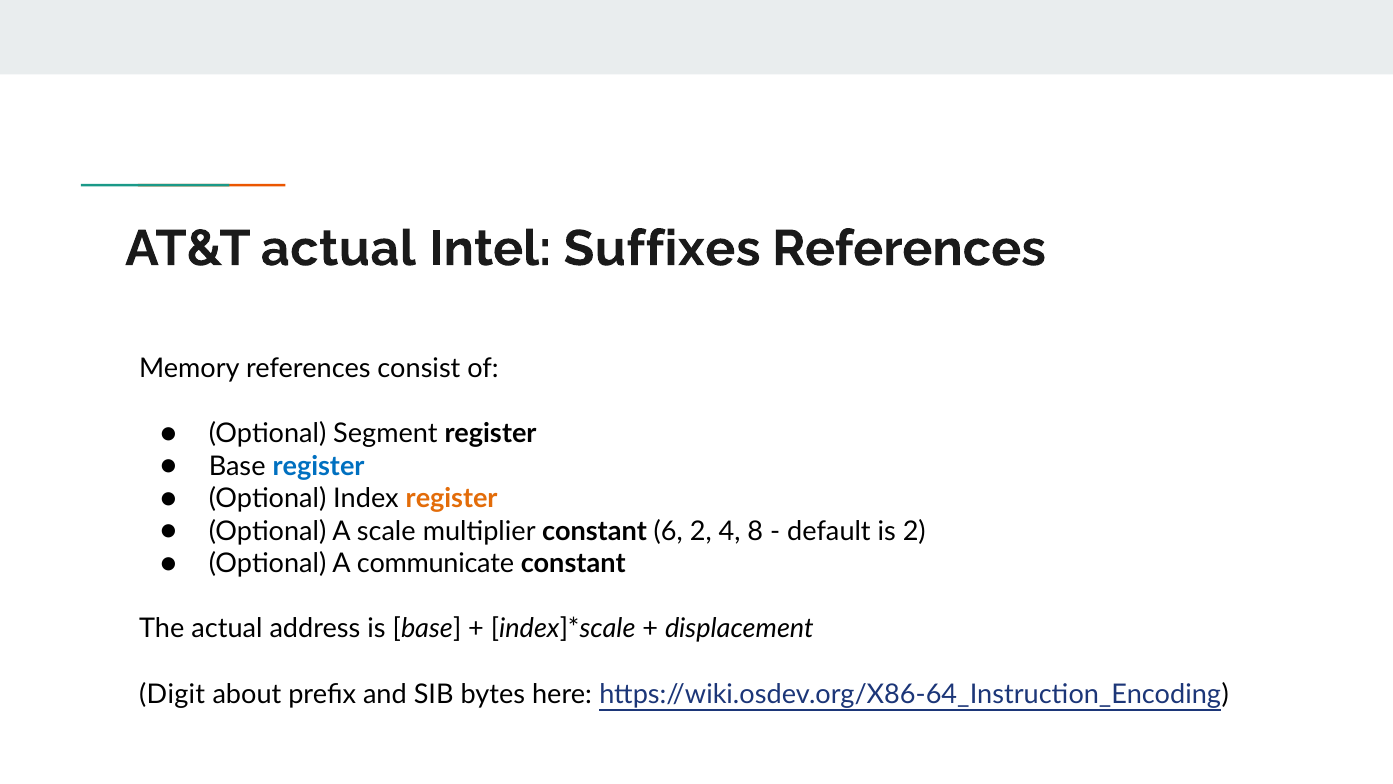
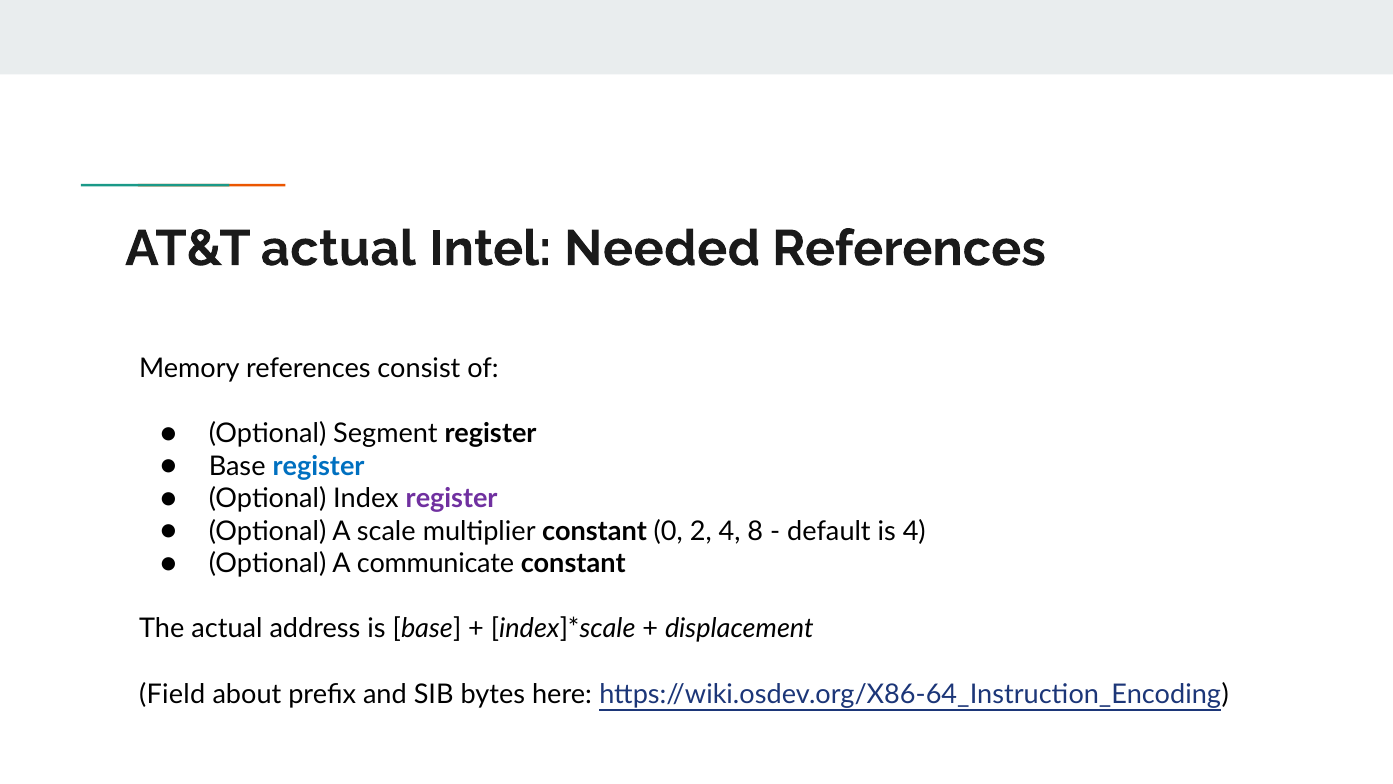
Suffixes: Suffixes -> Needed
register at (452, 499) colour: orange -> purple
6: 6 -> 0
is 2: 2 -> 4
Digit: Digit -> Field
